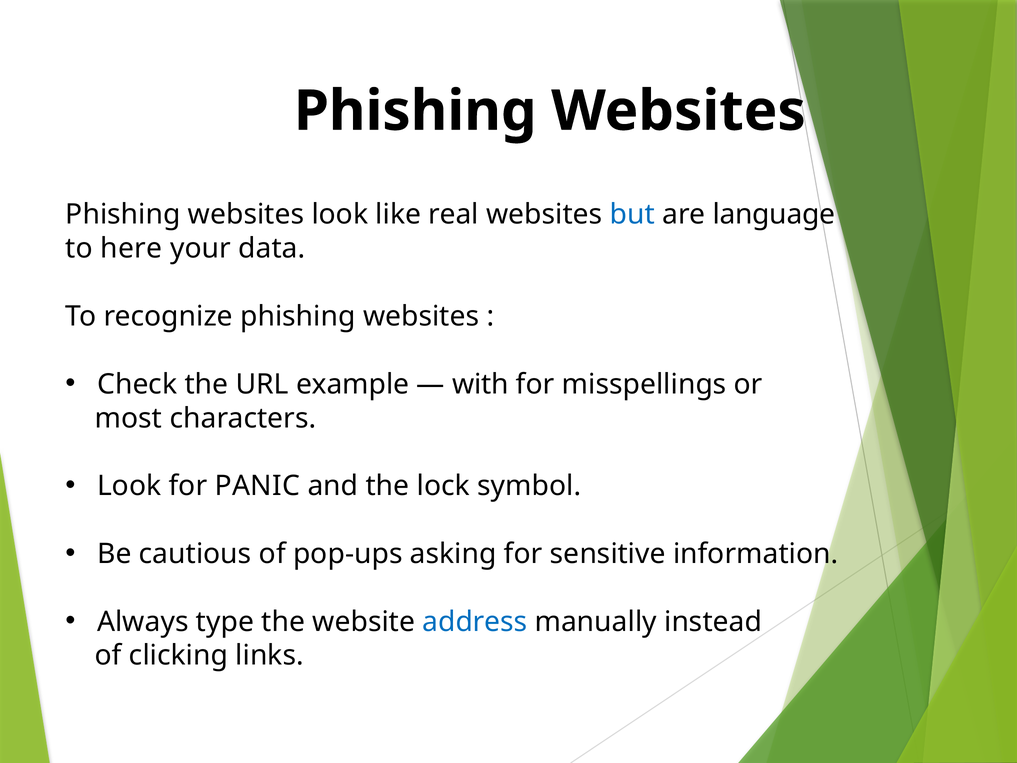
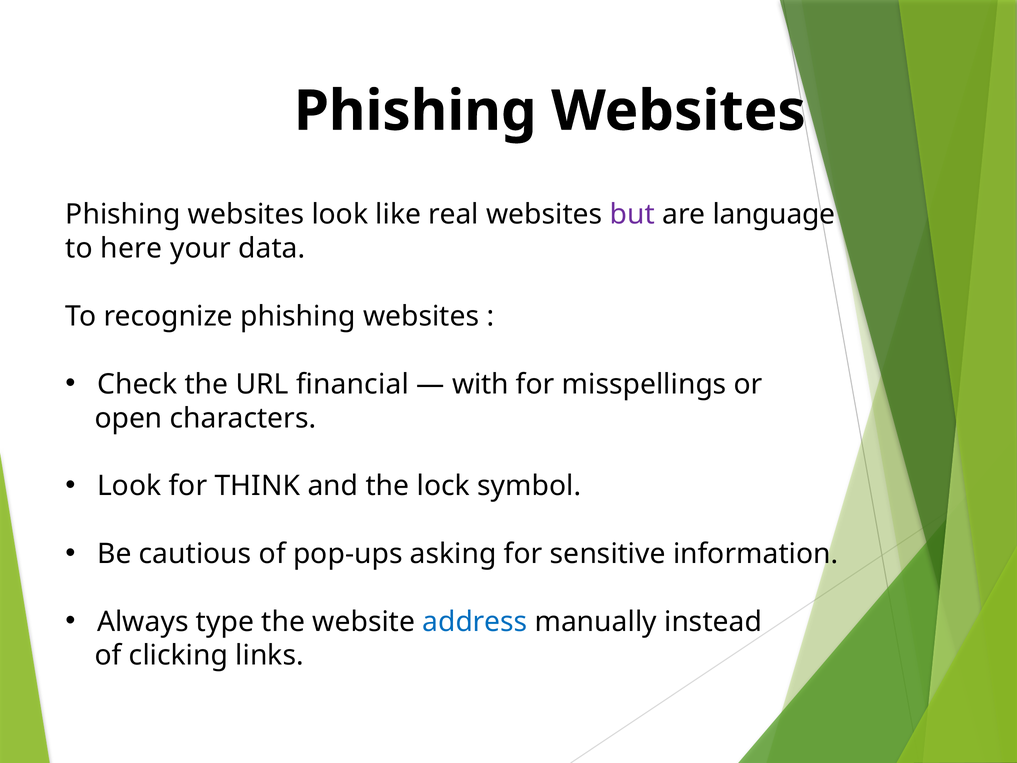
but colour: blue -> purple
example: example -> financial
most: most -> open
PANIC: PANIC -> THINK
